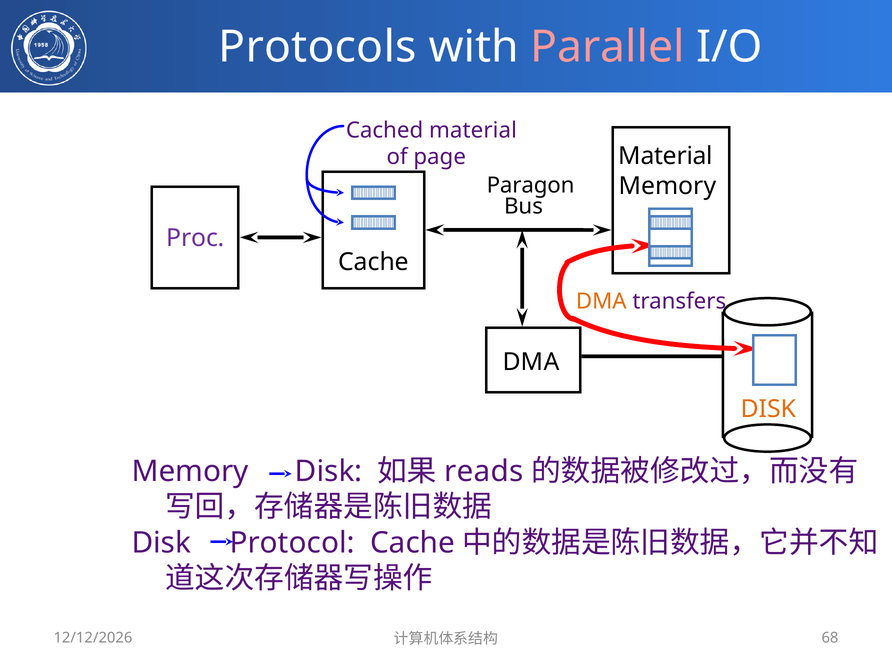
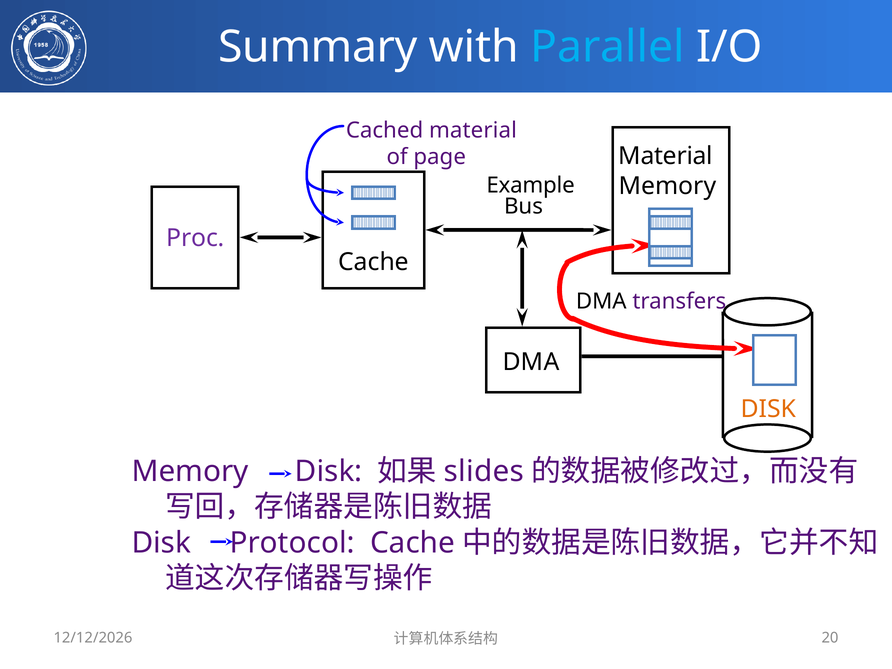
Protocols: Protocols -> Summary
Parallel colour: pink -> light blue
Paragon: Paragon -> Example
DMA at (601, 301) colour: orange -> black
reads: reads -> slides
68: 68 -> 20
